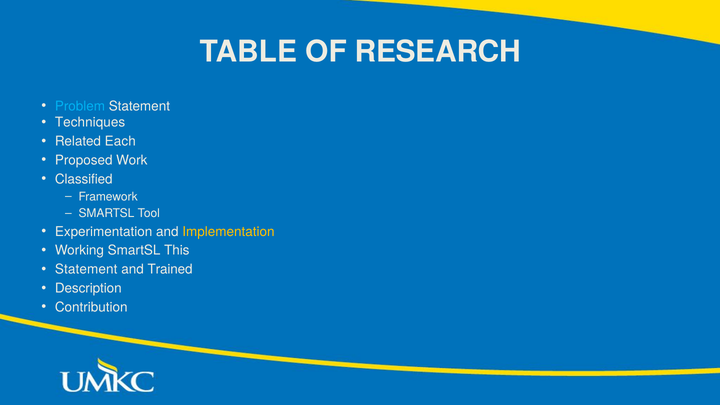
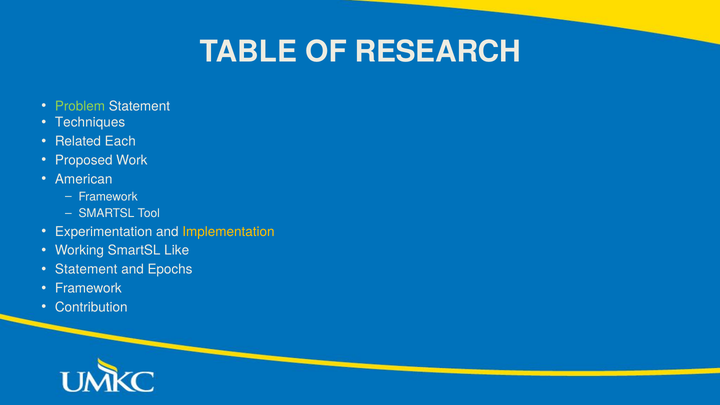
Problem colour: light blue -> light green
Classified: Classified -> American
This: This -> Like
Trained: Trained -> Epochs
Description at (88, 288): Description -> Framework
